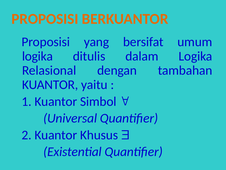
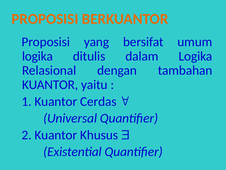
Simbol: Simbol -> Cerdas
